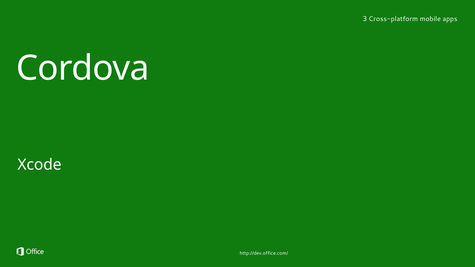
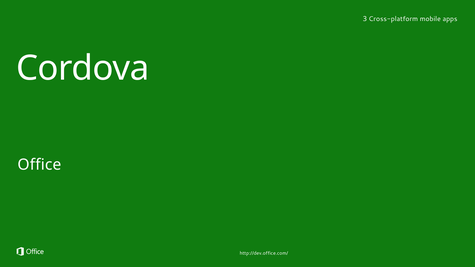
Xcode: Xcode -> Office
